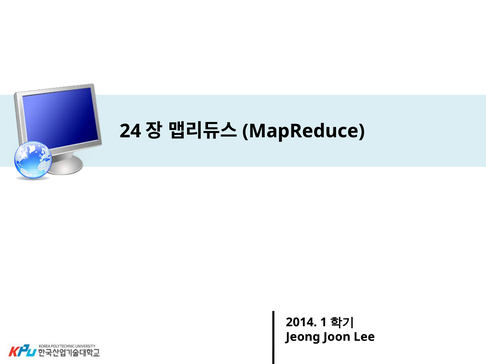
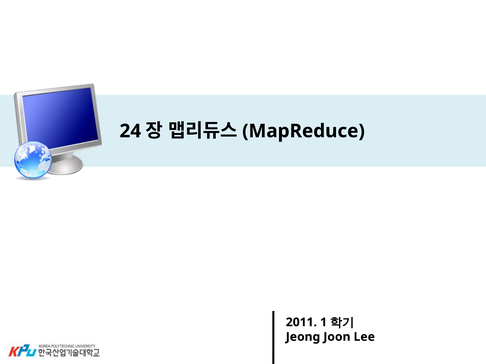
2014: 2014 -> 2011
